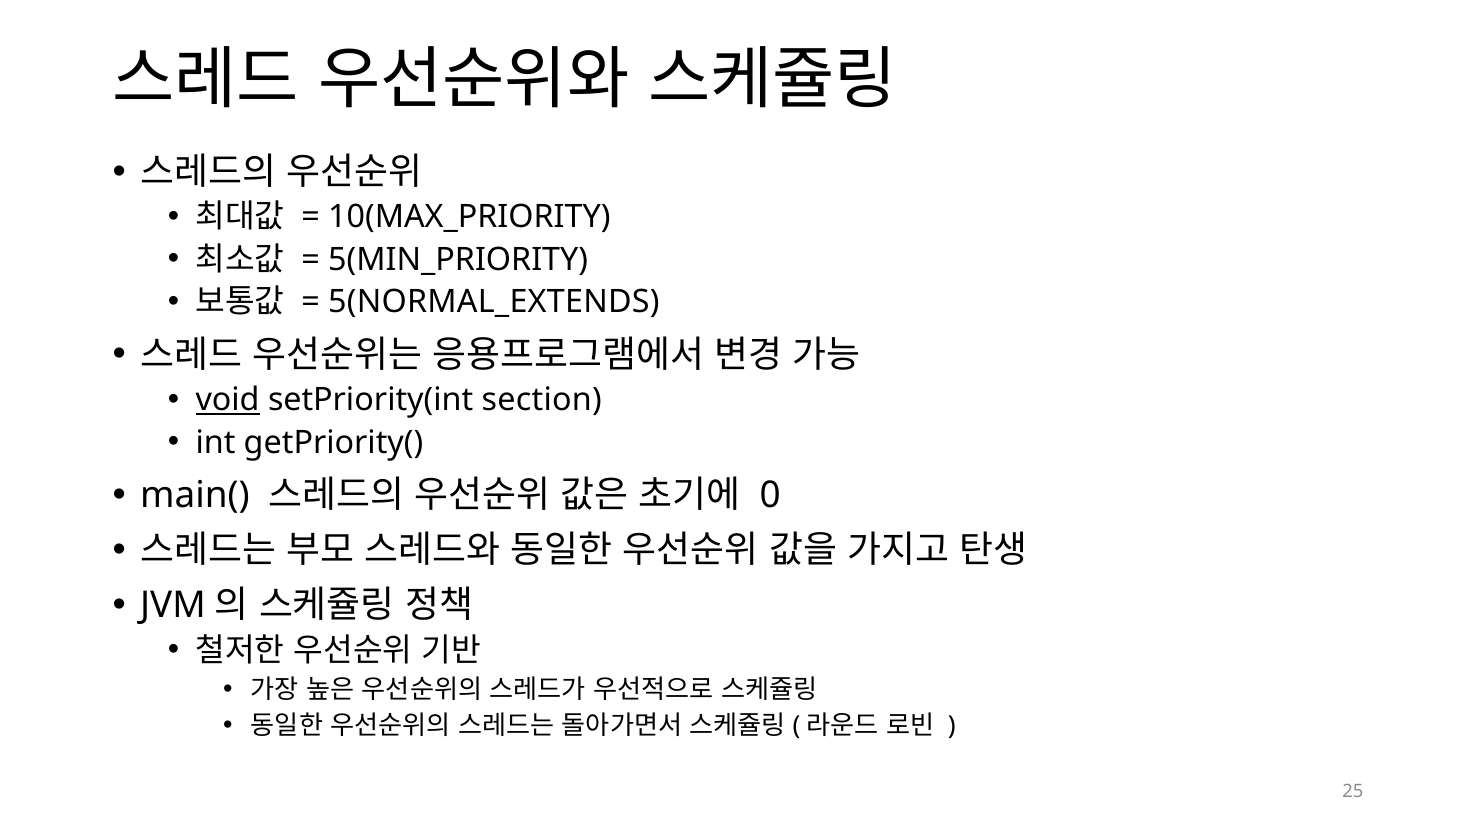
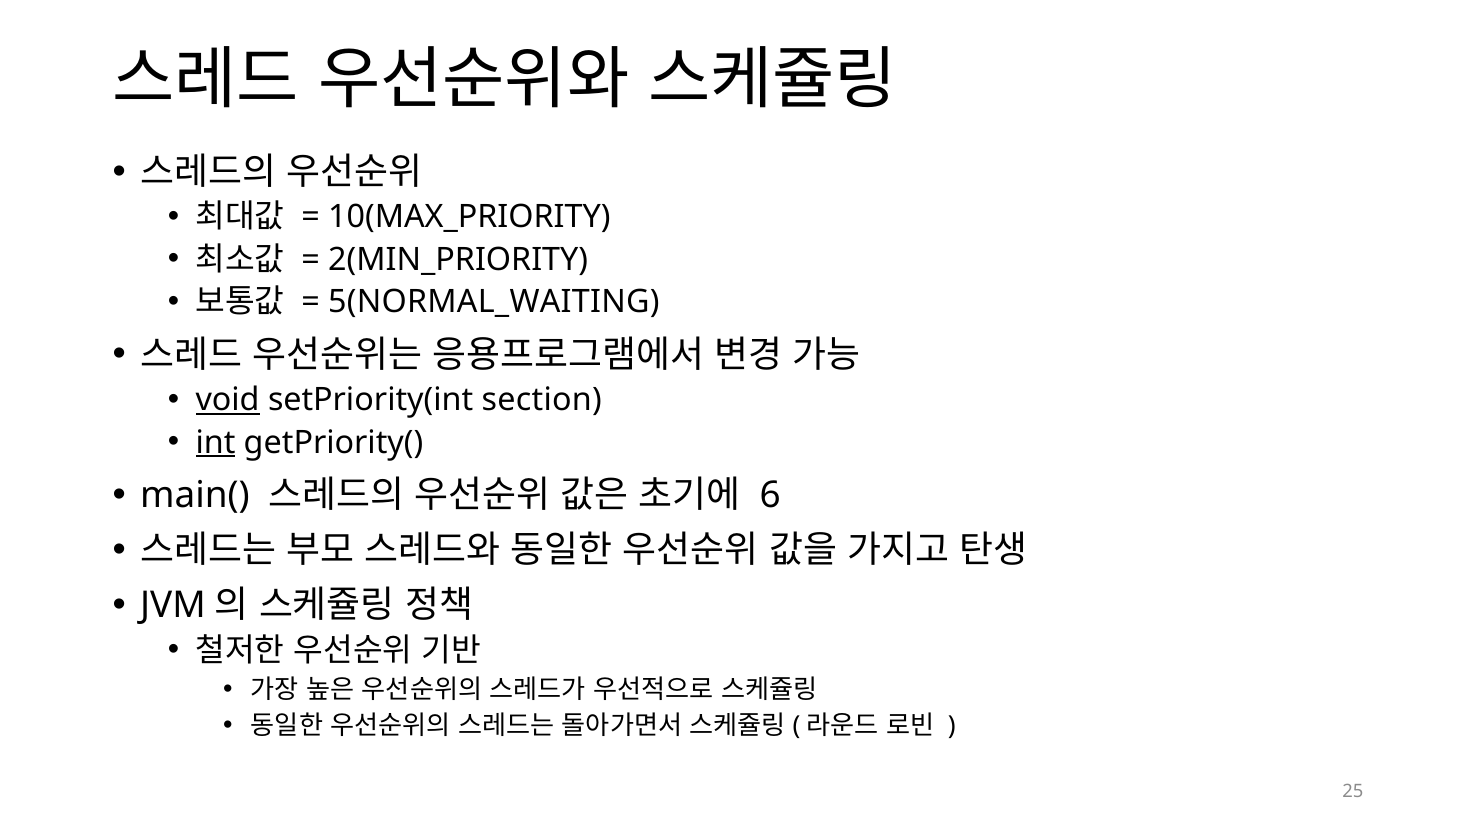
5(MIN_PRIORITY: 5(MIN_PRIORITY -> 2(MIN_PRIORITY
5(NORMAL_EXTENDS: 5(NORMAL_EXTENDS -> 5(NORMAL_WAITING
int underline: none -> present
0: 0 -> 6
